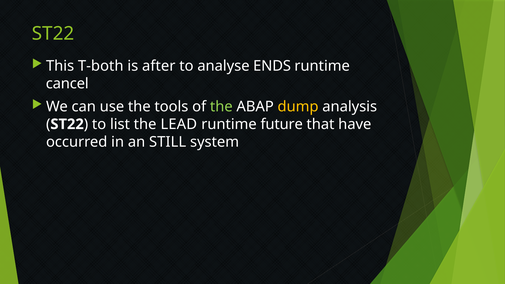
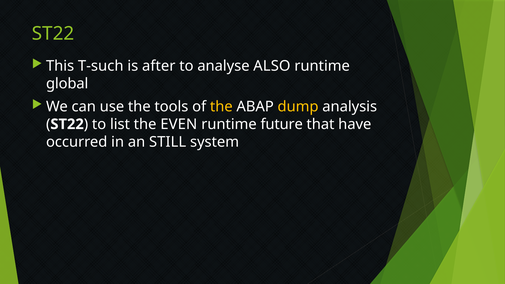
T-both: T-both -> T-such
ENDS: ENDS -> ALSO
cancel: cancel -> global
the at (221, 107) colour: light green -> yellow
LEAD: LEAD -> EVEN
